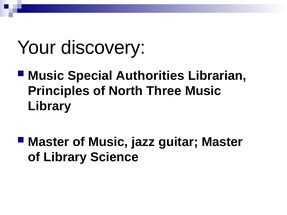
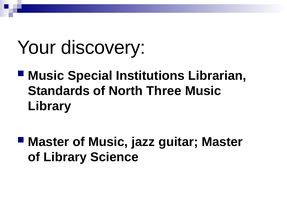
Authorities: Authorities -> Institutions
Principles: Principles -> Standards
